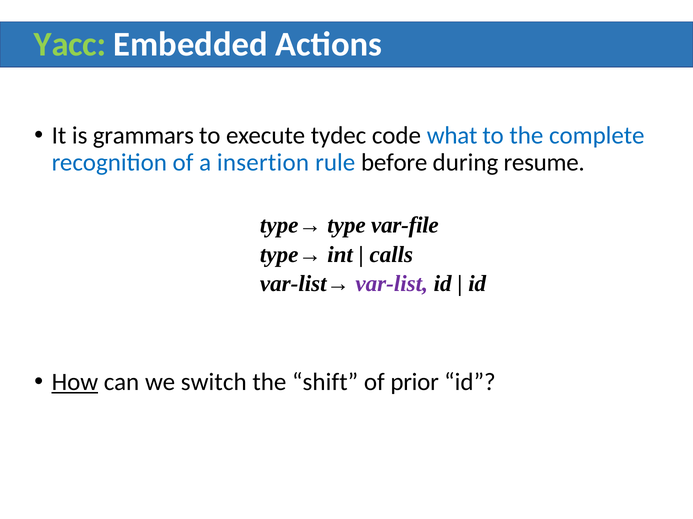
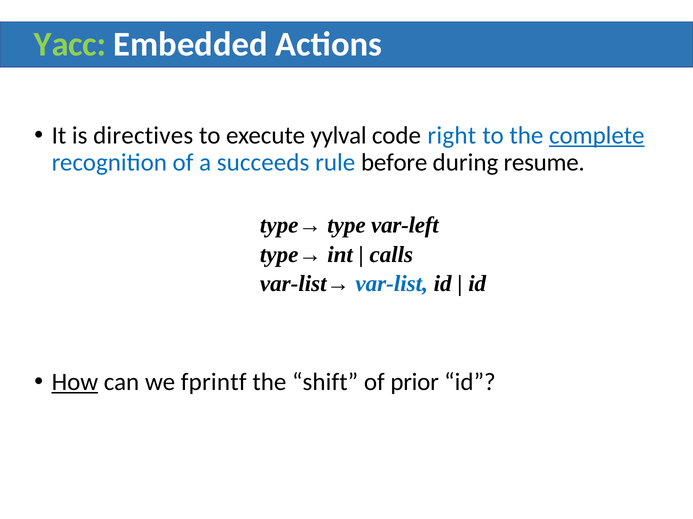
grammars: grammars -> directives
tydec: tydec -> yylval
what: what -> right
complete underline: none -> present
insertion: insertion -> succeeds
var-file: var-file -> var-left
var-list colour: purple -> blue
switch: switch -> fprintf
